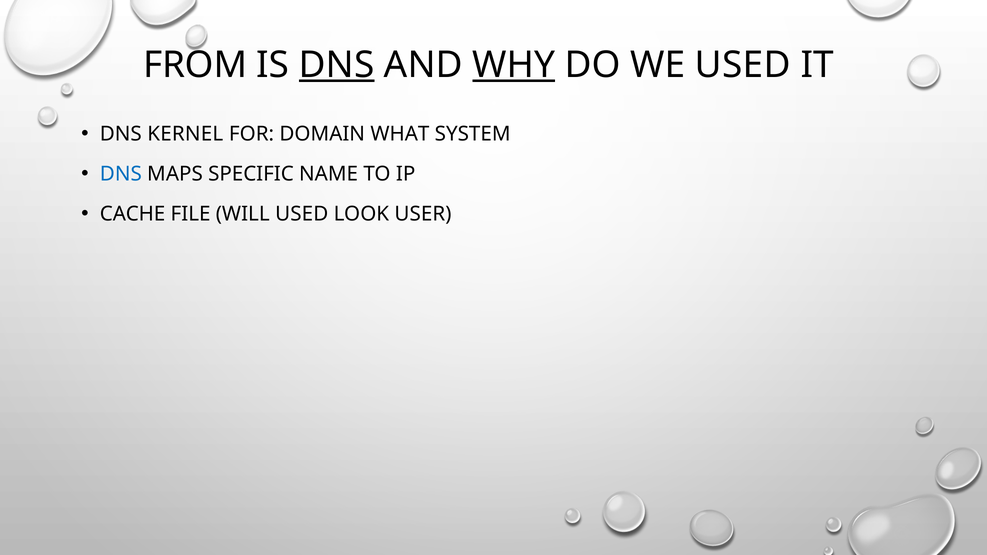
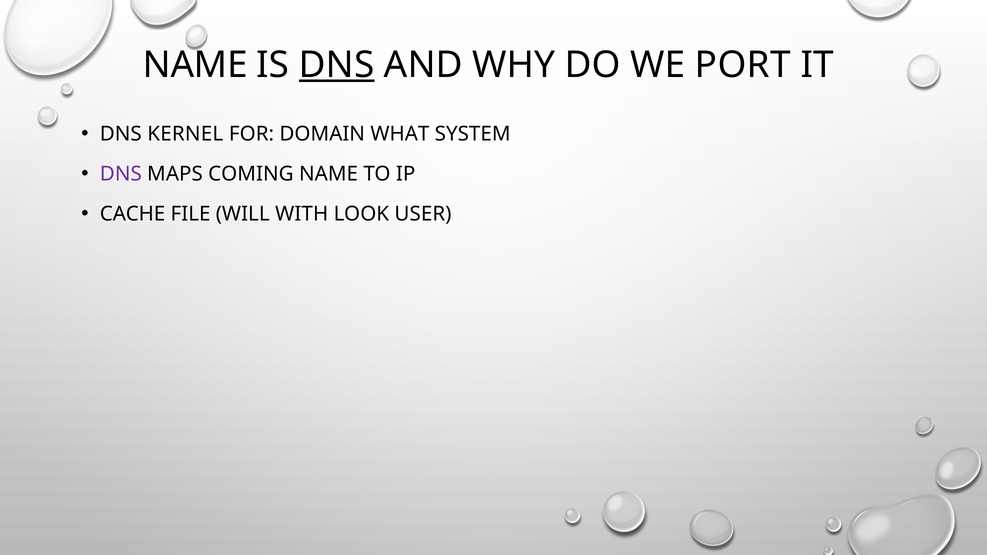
FROM at (195, 65): FROM -> NAME
WHY underline: present -> none
WE USED: USED -> PORT
DNS at (121, 174) colour: blue -> purple
SPECIFIC: SPECIFIC -> COMING
WILL USED: USED -> WITH
